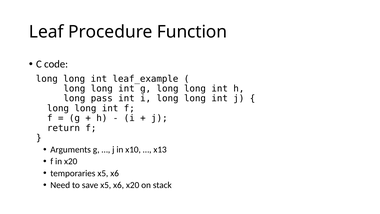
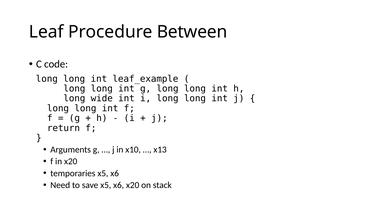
Function: Function -> Between
pass: pass -> wide
